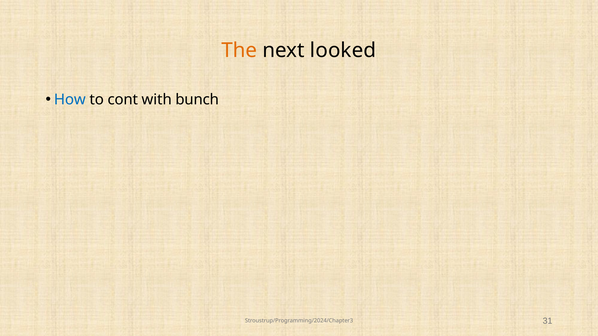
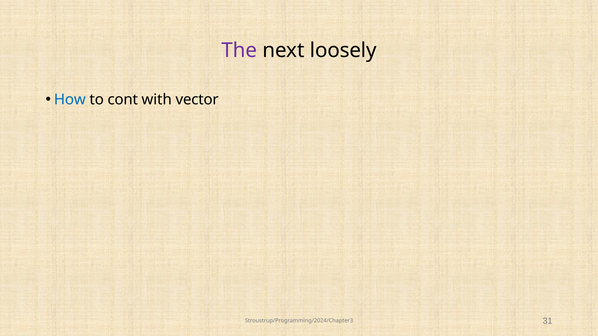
The colour: orange -> purple
looked: looked -> loosely
bunch: bunch -> vector
